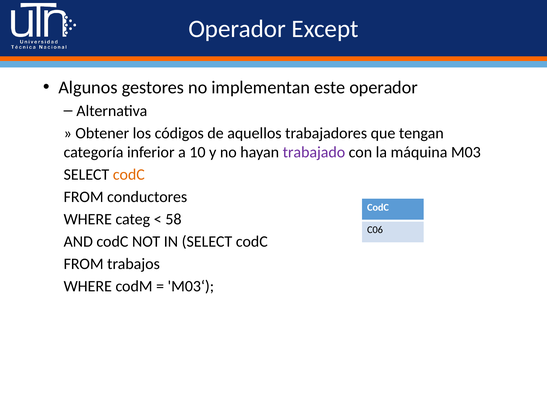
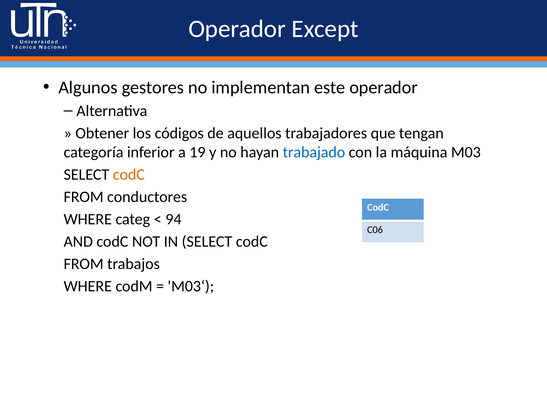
10: 10 -> 19
trabajado colour: purple -> blue
58: 58 -> 94
